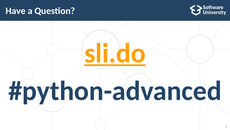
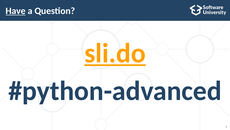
Have underline: none -> present
